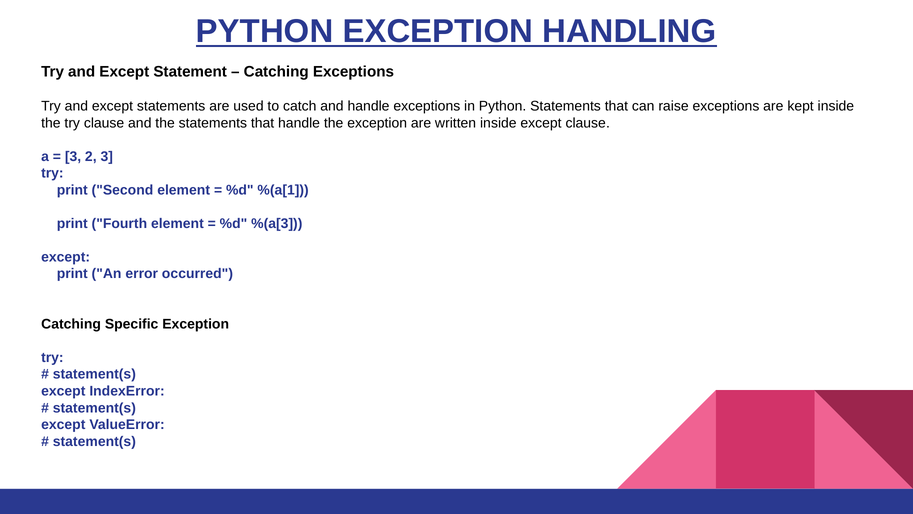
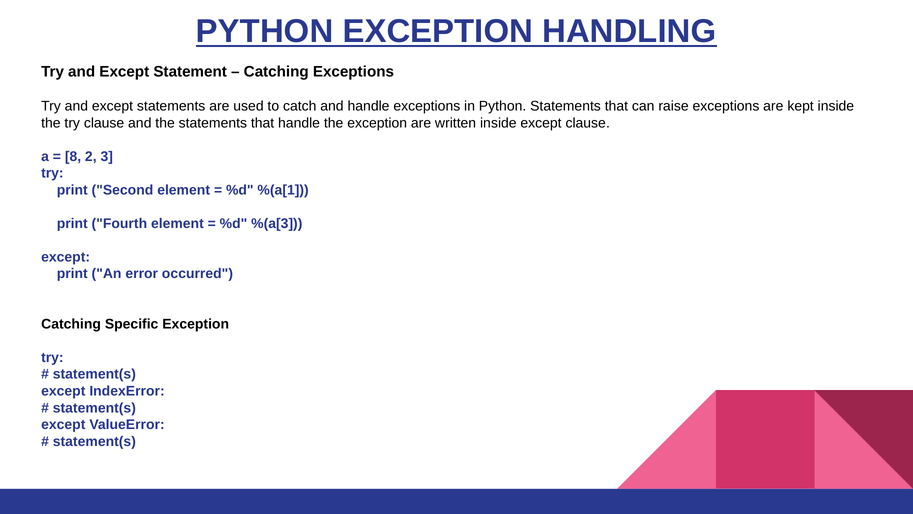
3 at (73, 156): 3 -> 8
